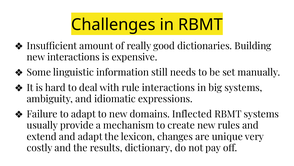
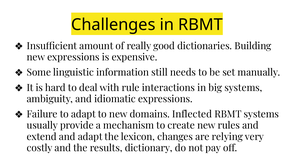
new interactions: interactions -> expressions
unique: unique -> relying
